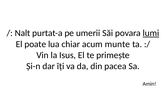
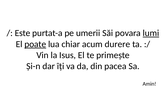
Nalt: Nalt -> Este
poate underline: none -> present
munte: munte -> durere
